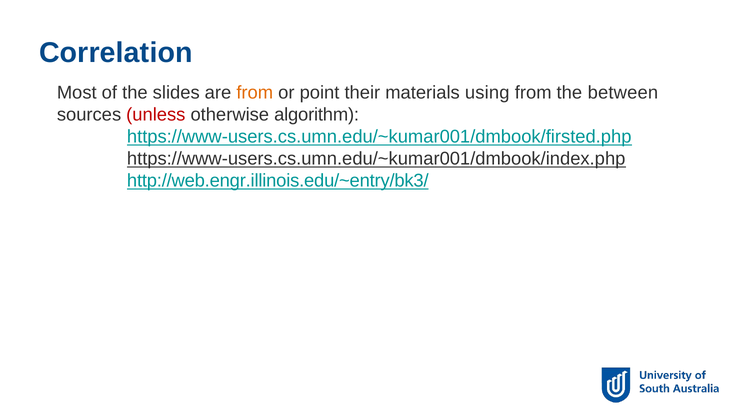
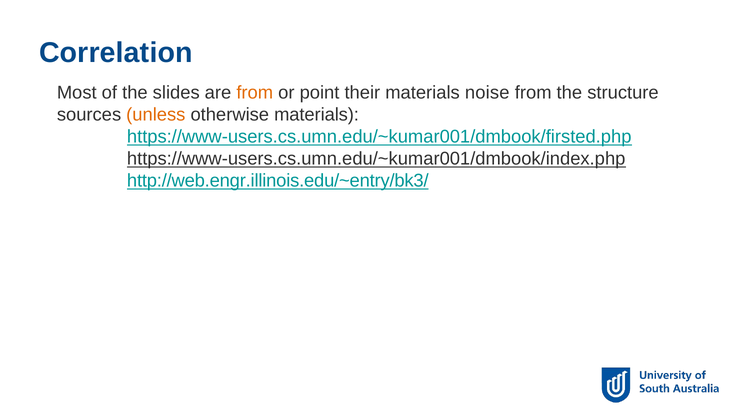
using: using -> noise
between: between -> structure
unless colour: red -> orange
otherwise algorithm: algorithm -> materials
